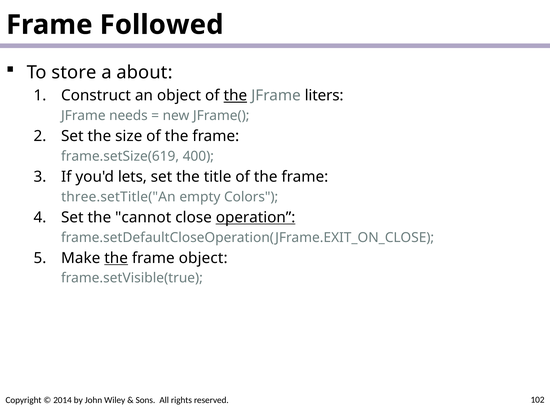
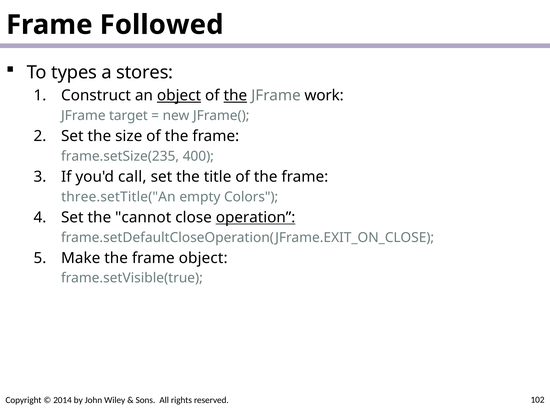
store: store -> types
about: about -> stores
object at (179, 96) underline: none -> present
liters: liters -> work
needs: needs -> target
frame.setSize(619: frame.setSize(619 -> frame.setSize(235
lets: lets -> call
the at (116, 258) underline: present -> none
